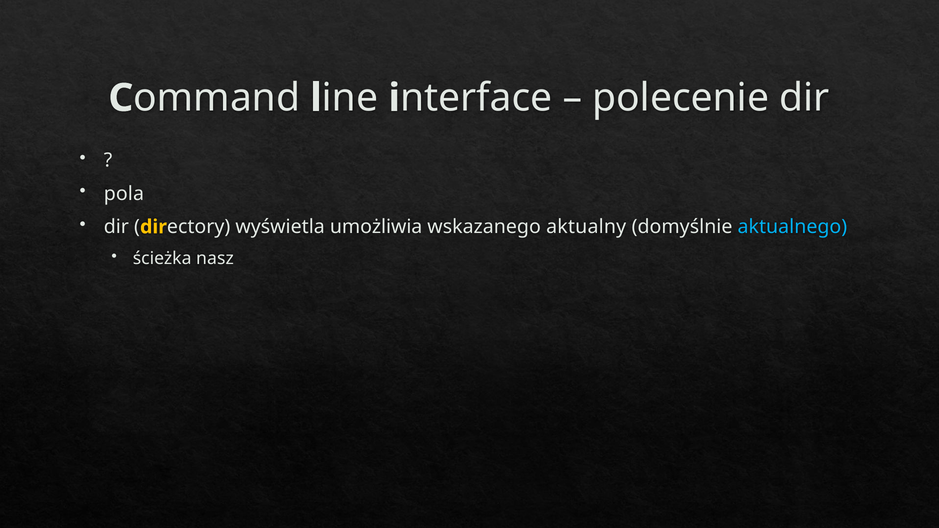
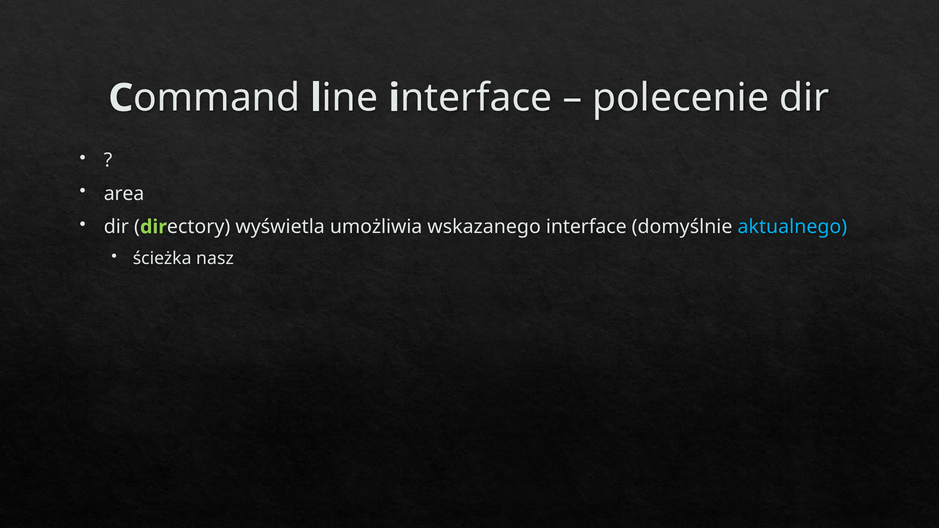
pola: pola -> area
dir at (153, 227) colour: yellow -> light green
aktualny: aktualny -> interface
